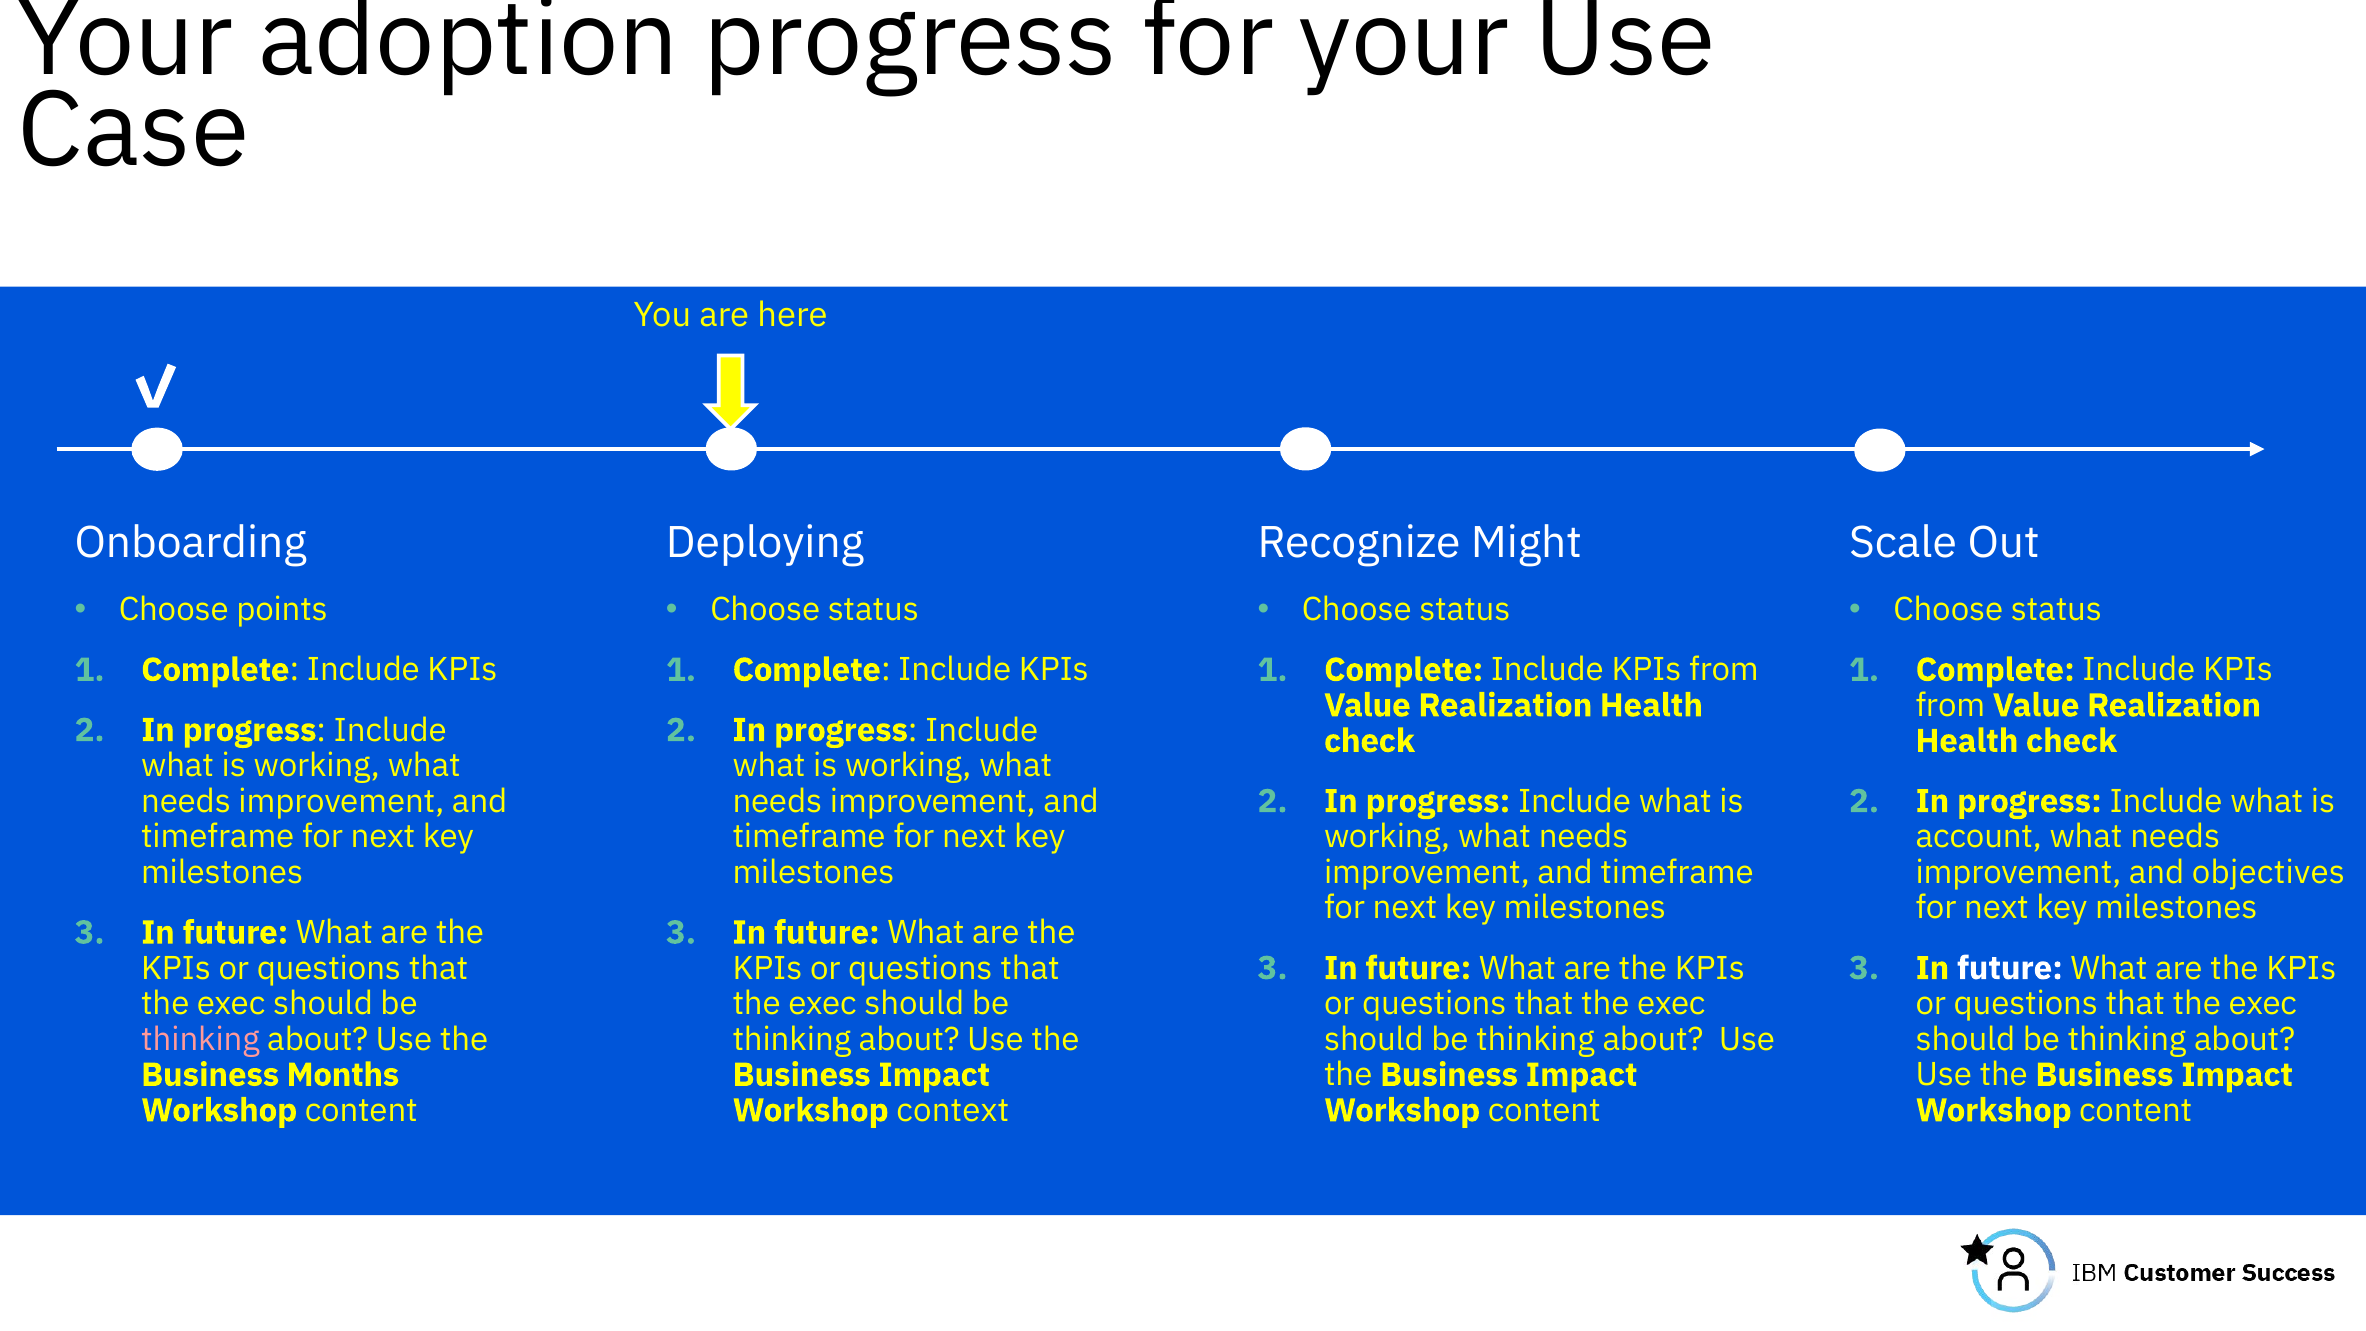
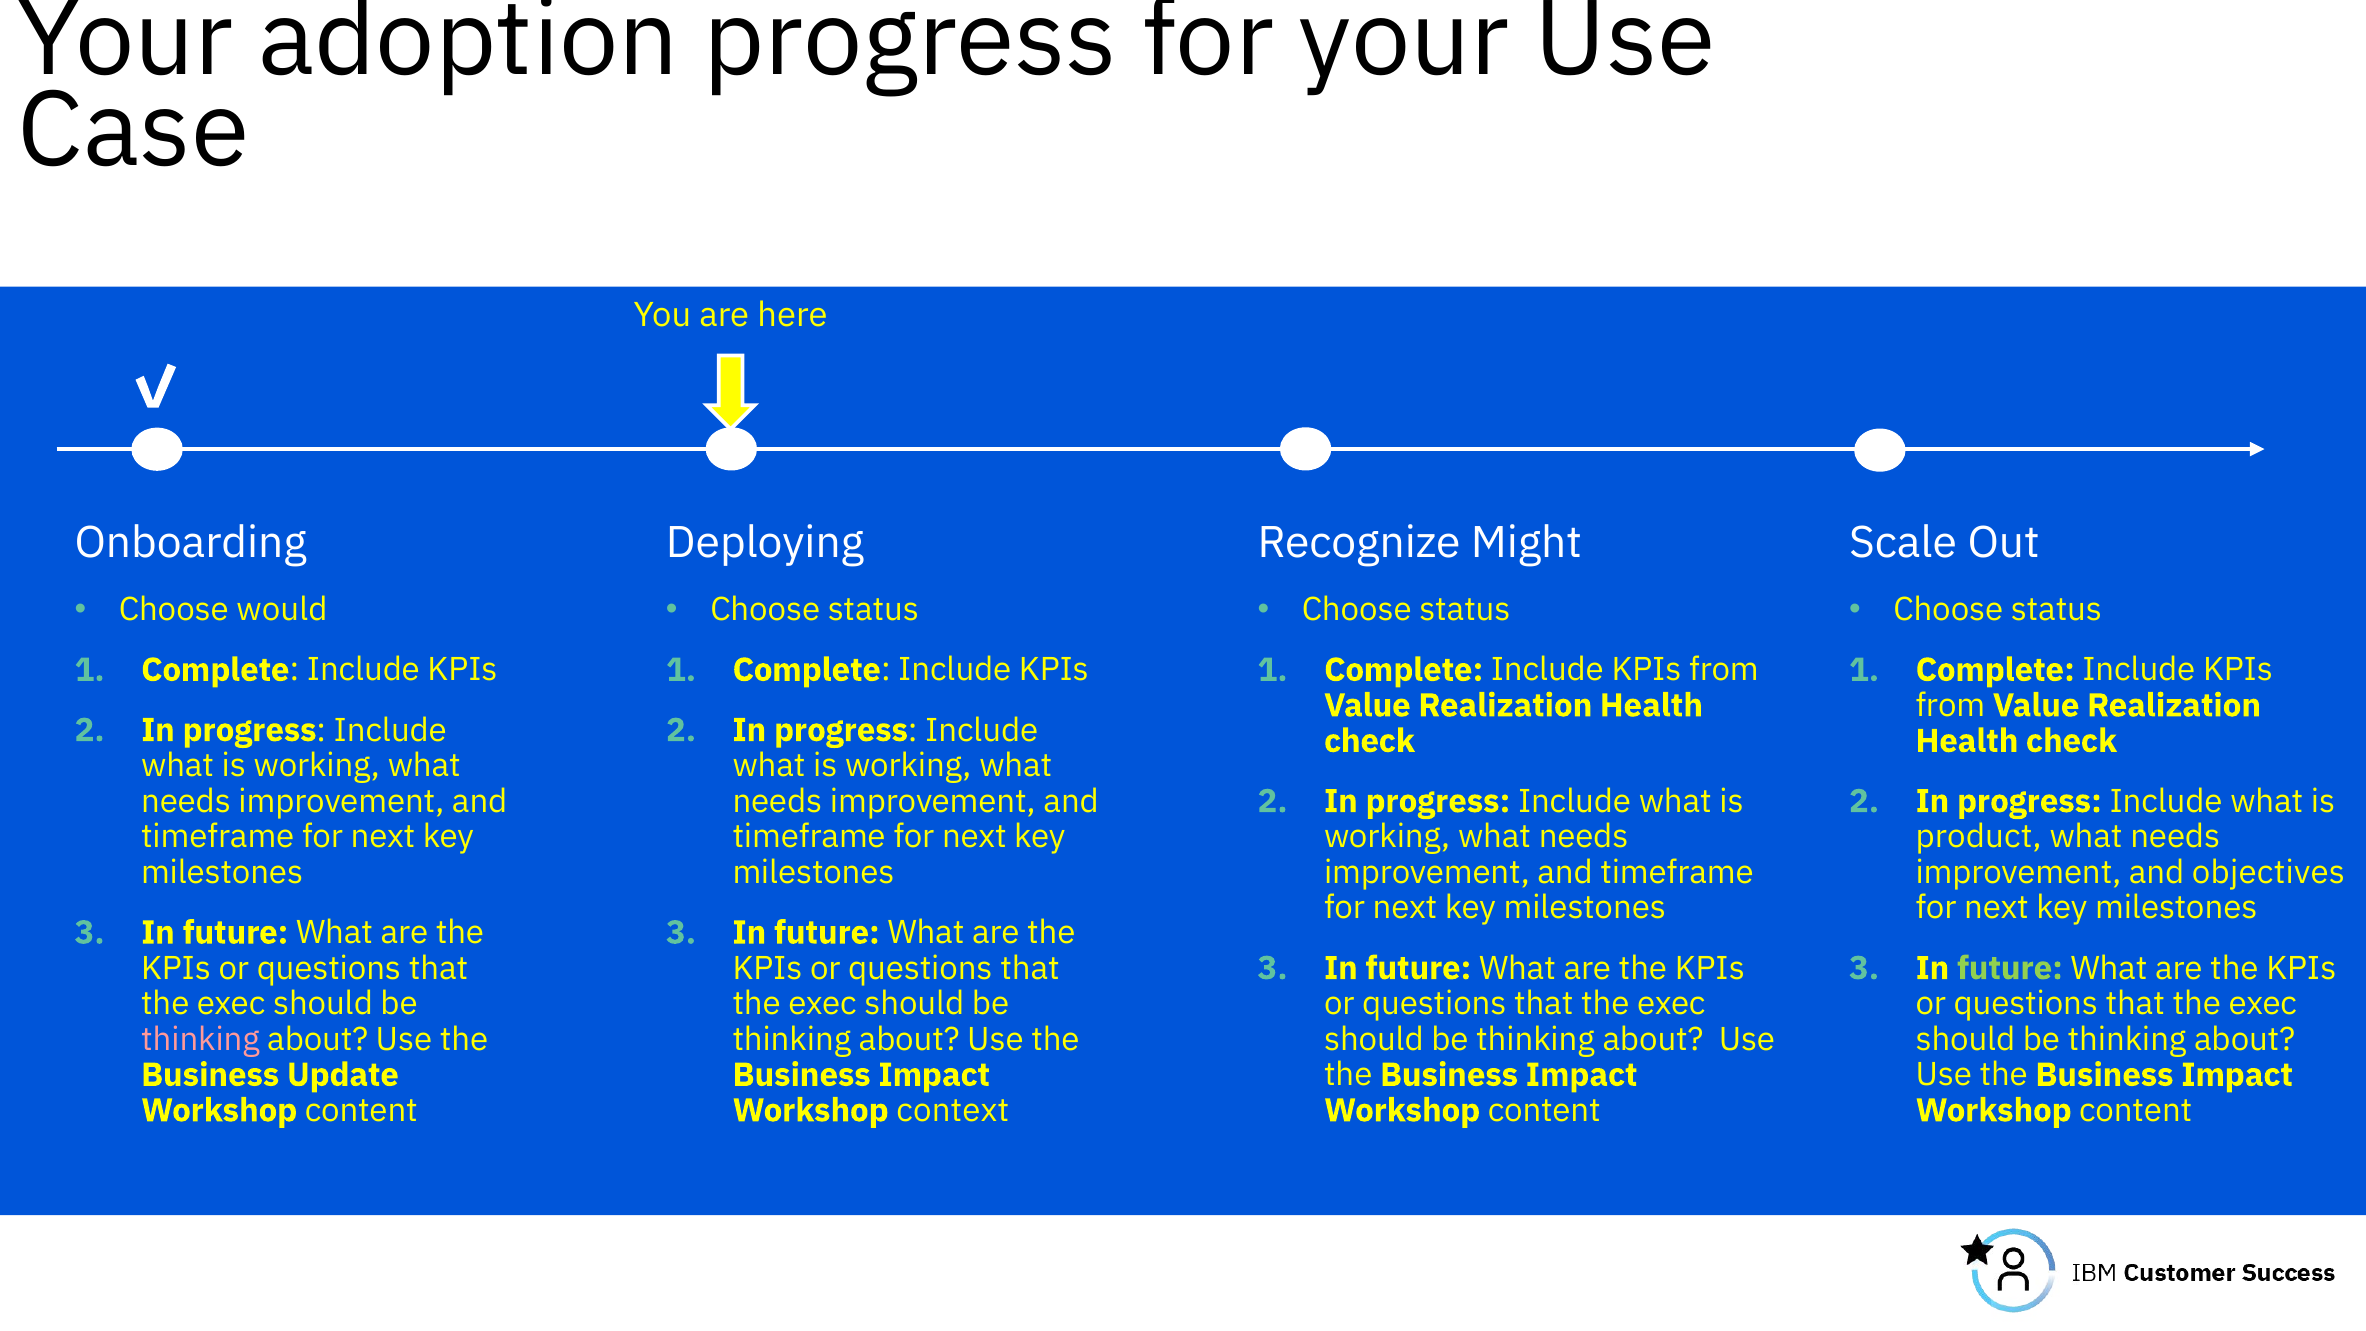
points: points -> would
account: account -> product
future at (2010, 968) colour: white -> light green
Months: Months -> Update
